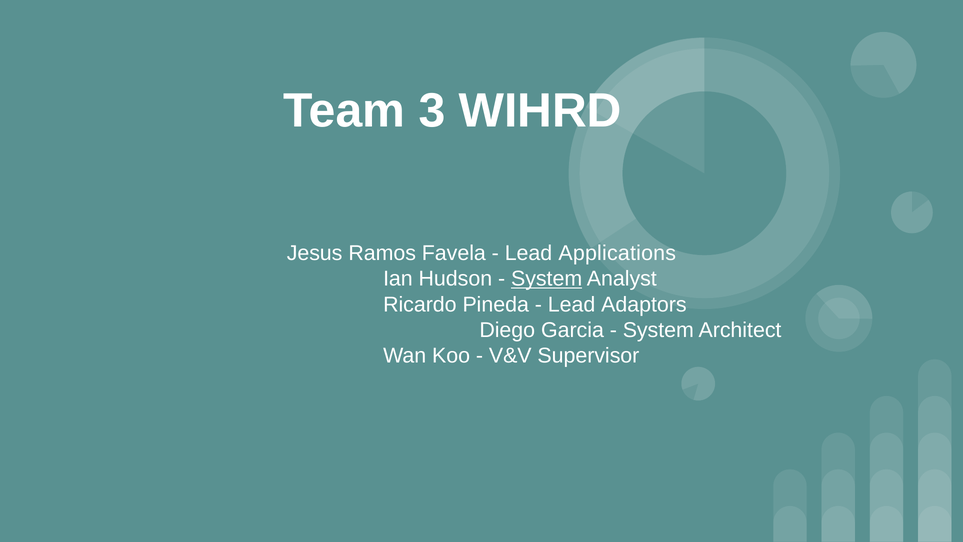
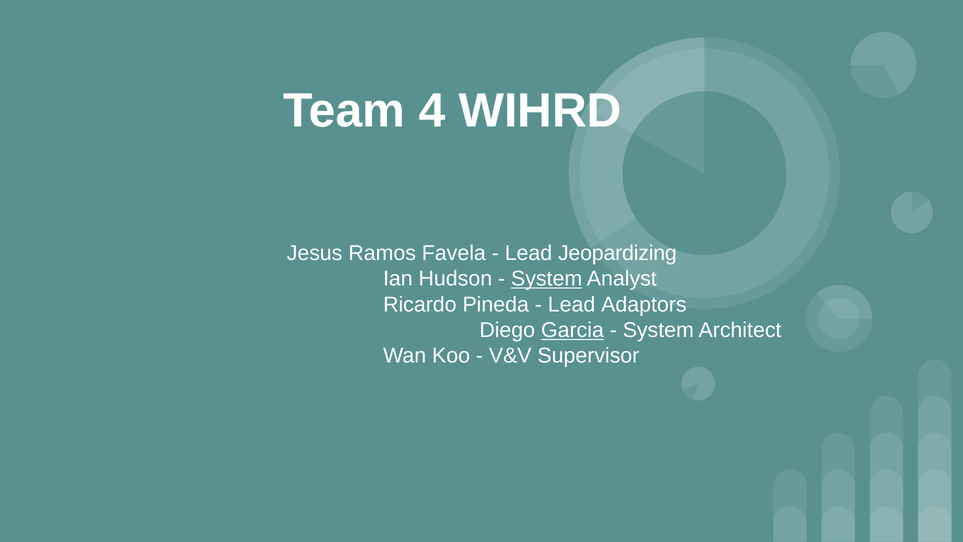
3: 3 -> 4
Applications: Applications -> Jeopardizing
Garcia underline: none -> present
